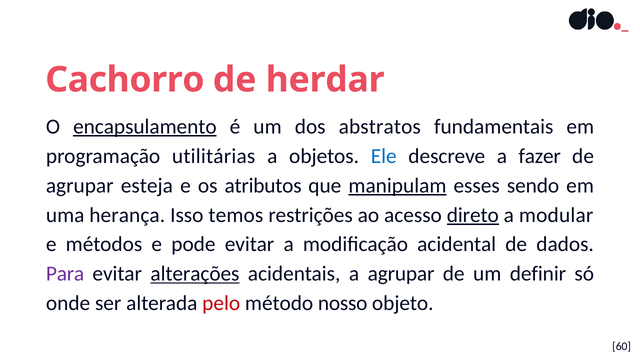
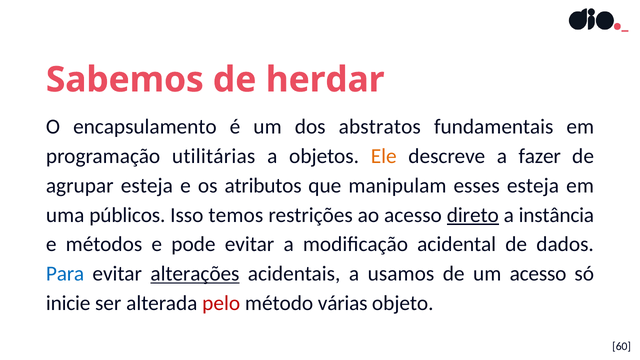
Cachorro: Cachorro -> Sabemos
encapsulamento underline: present -> none
Ele colour: blue -> orange
manipulam underline: present -> none
esses sendo: sendo -> esteja
herança: herança -> públicos
modular: modular -> instância
Para colour: purple -> blue
a agrupar: agrupar -> usamos
um definir: definir -> acesso
onde: onde -> inicie
nosso: nosso -> várias
